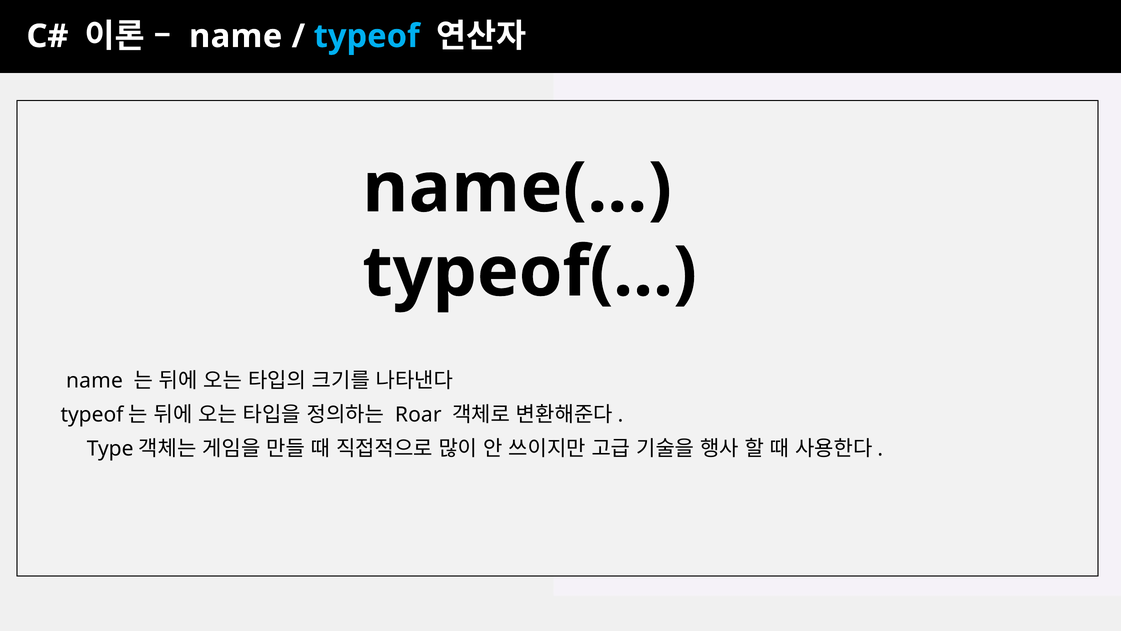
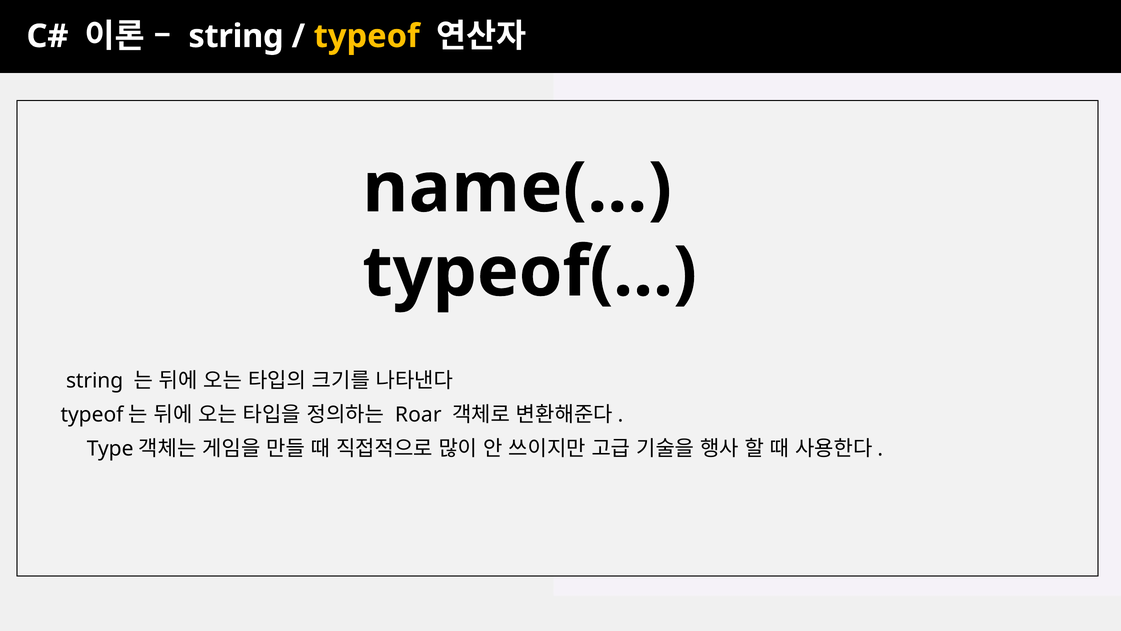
name at (236, 36): name -> string
typeof colour: light blue -> yellow
name at (94, 381): name -> string
